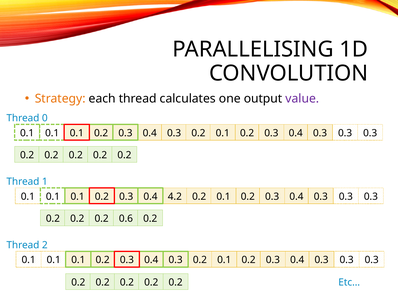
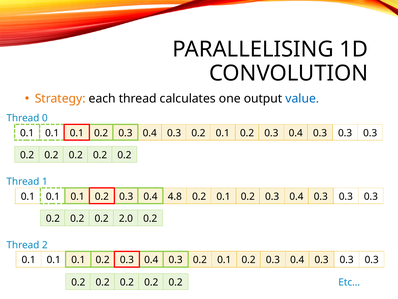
value colour: purple -> blue
4.2: 4.2 -> 4.8
0.6: 0.6 -> 2.0
